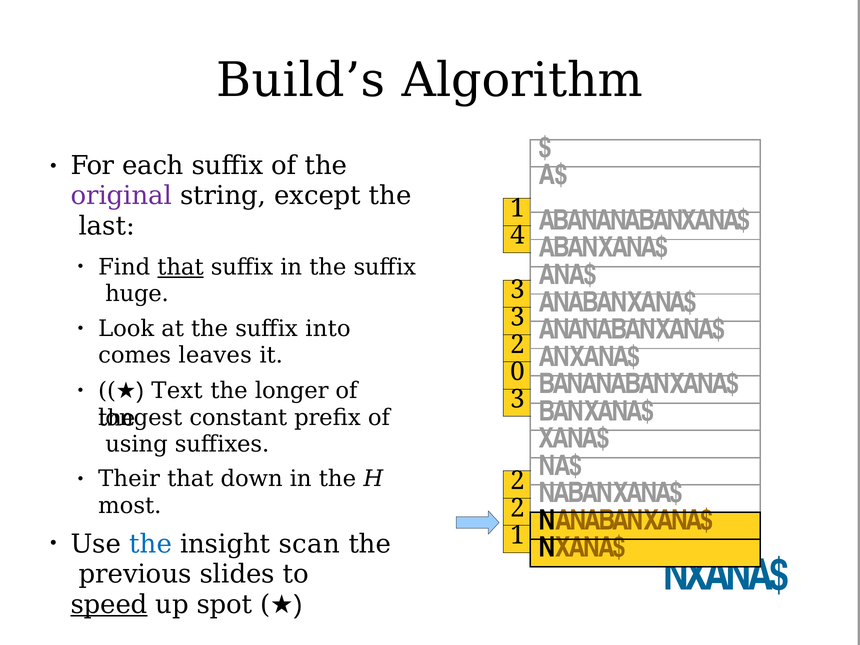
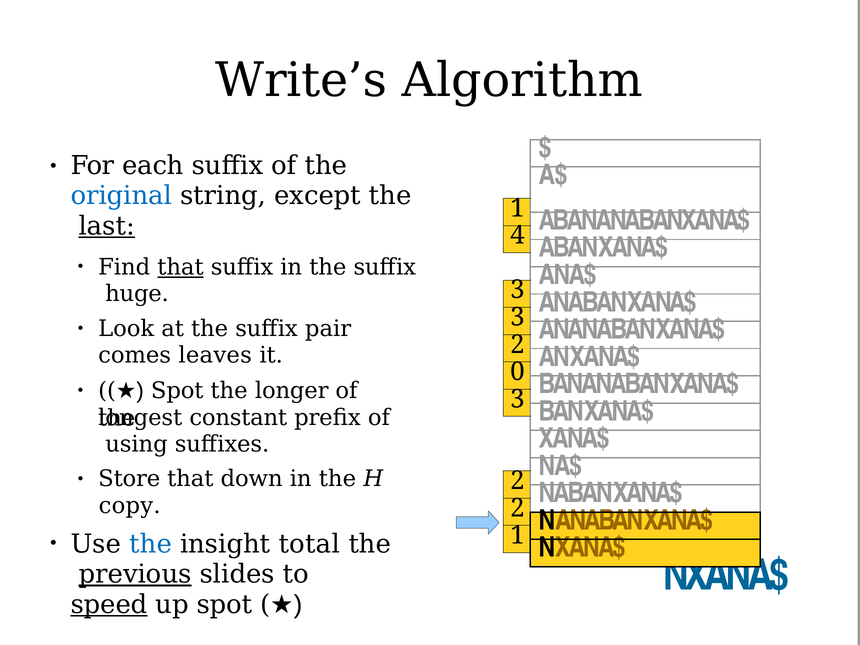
Build’s: Build’s -> Write’s
original colour: purple -> blue
last underline: none -> present
into: into -> pair
Text at (177, 391): Text -> Spot
Their: Their -> Store
most: most -> copy
scan: scan -> total
previous underline: none -> present
